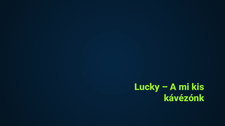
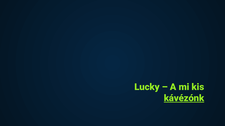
kávézónk underline: none -> present
